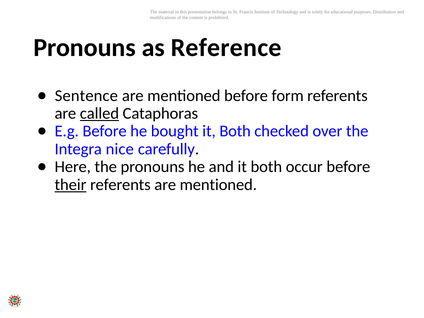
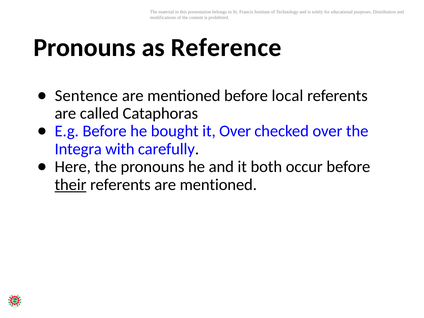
form: form -> local
called underline: present -> none
bought it Both: Both -> Over
nice: nice -> with
